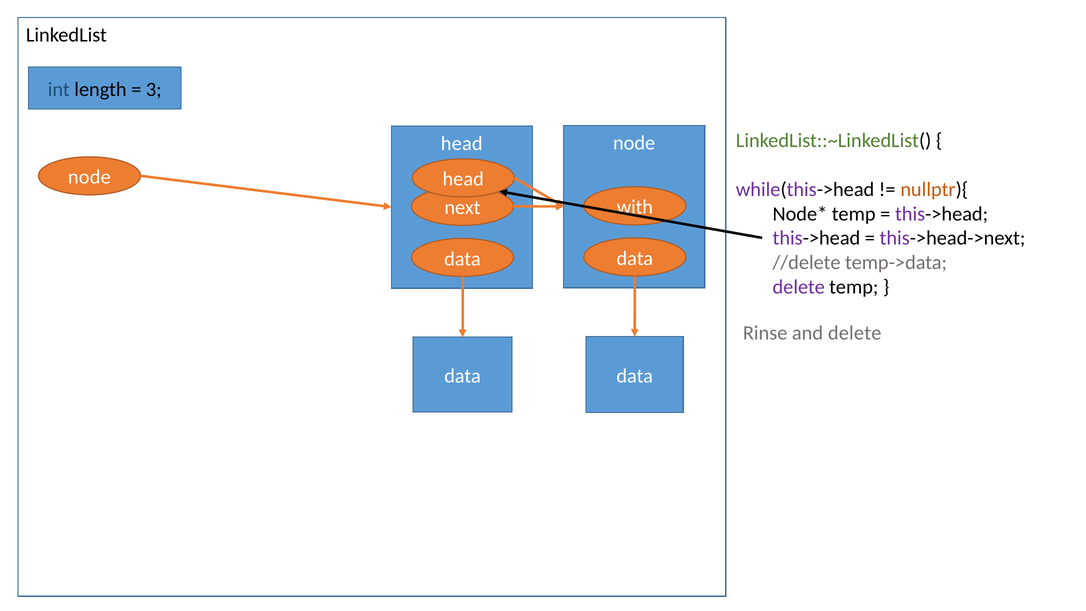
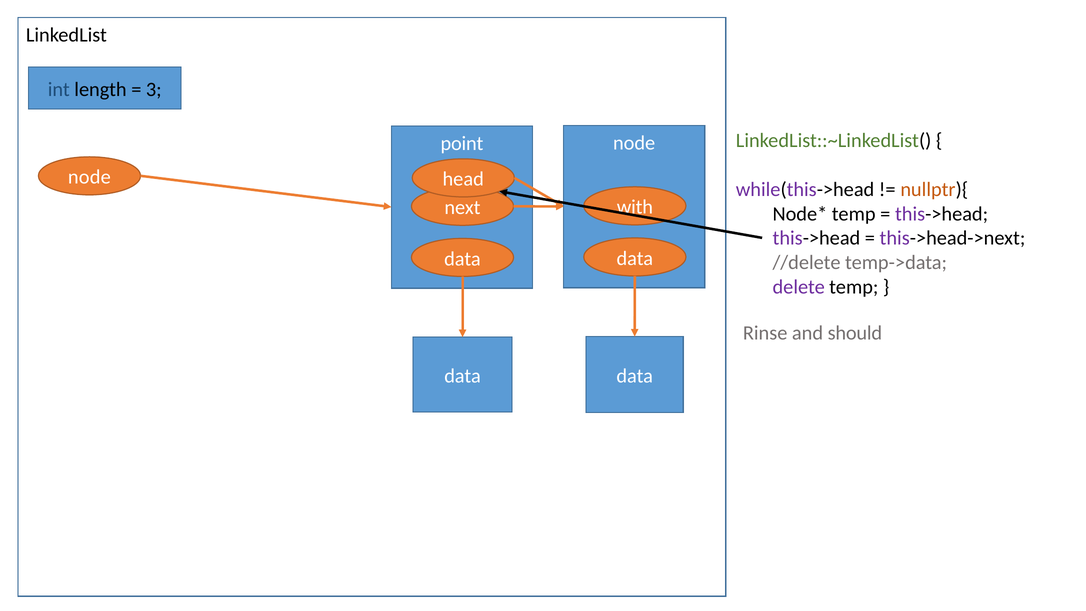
head at (462, 143): head -> point
and delete: delete -> should
